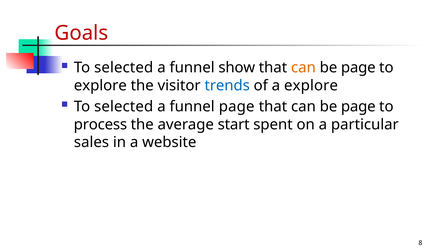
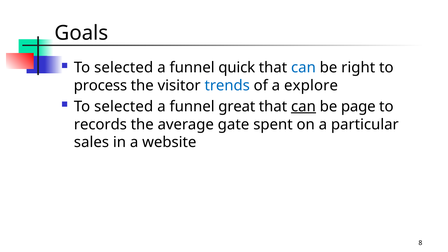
Goals colour: red -> black
show: show -> quick
can at (303, 68) colour: orange -> blue
page at (358, 68): page -> right
explore at (100, 86): explore -> process
page at (237, 107): page -> great
can at (303, 107) underline: none -> present
process: process -> records
start: start -> gate
